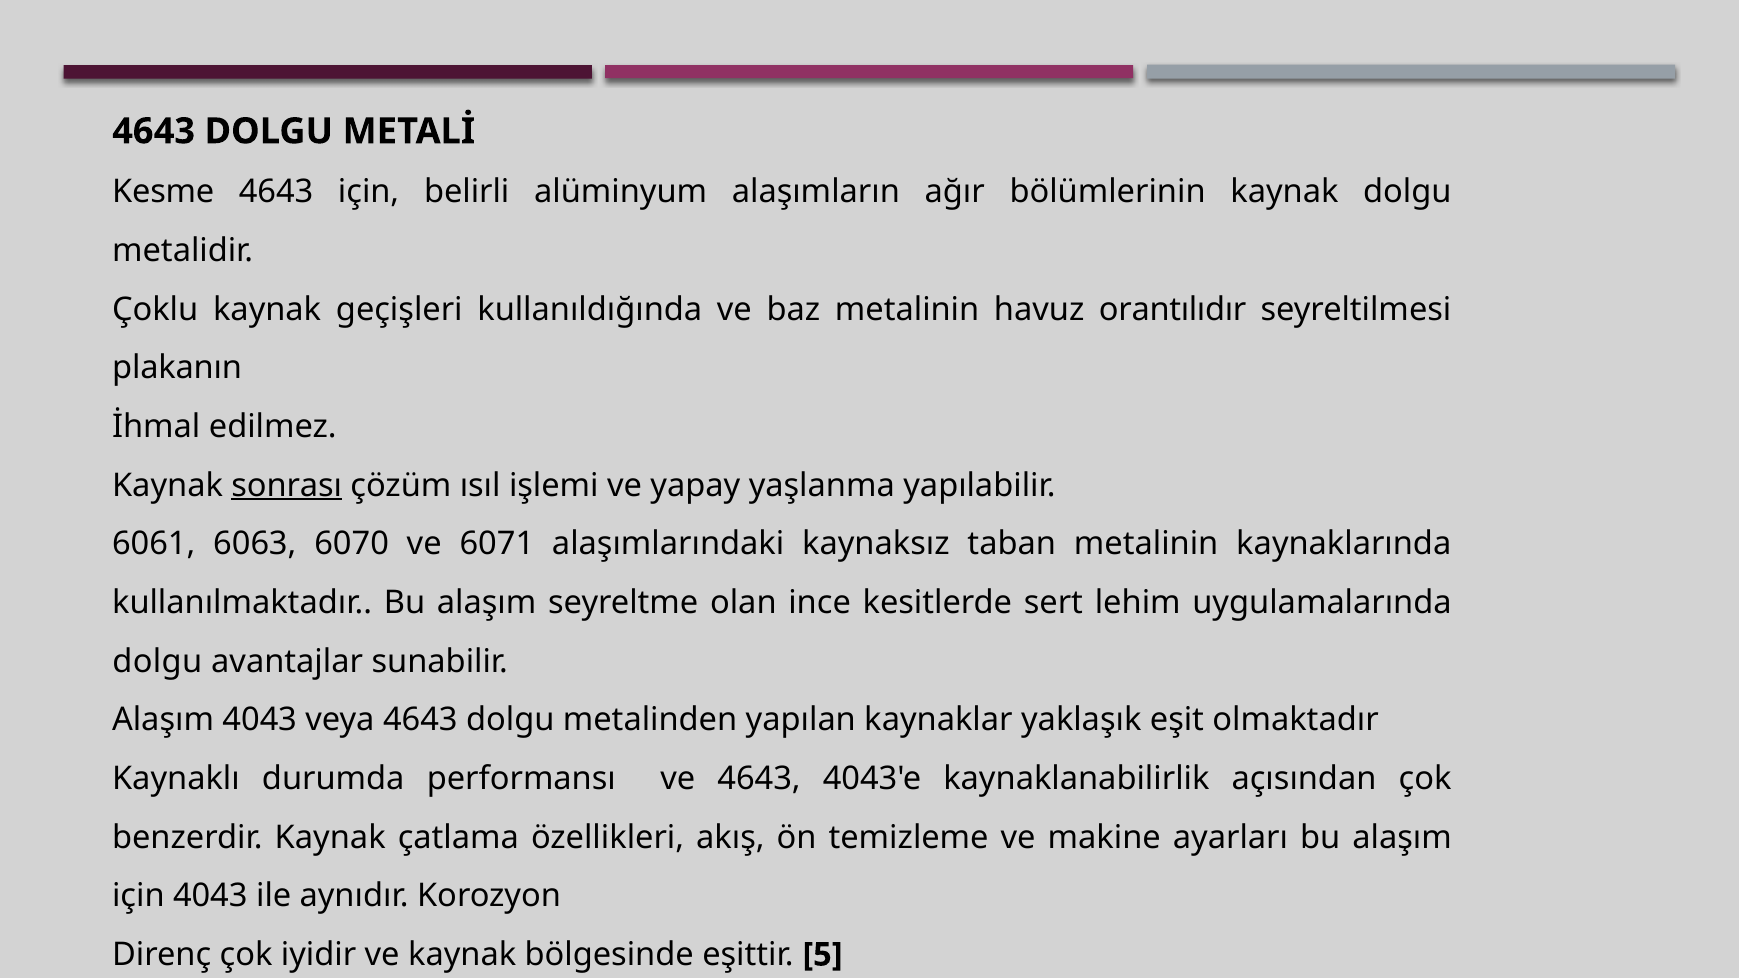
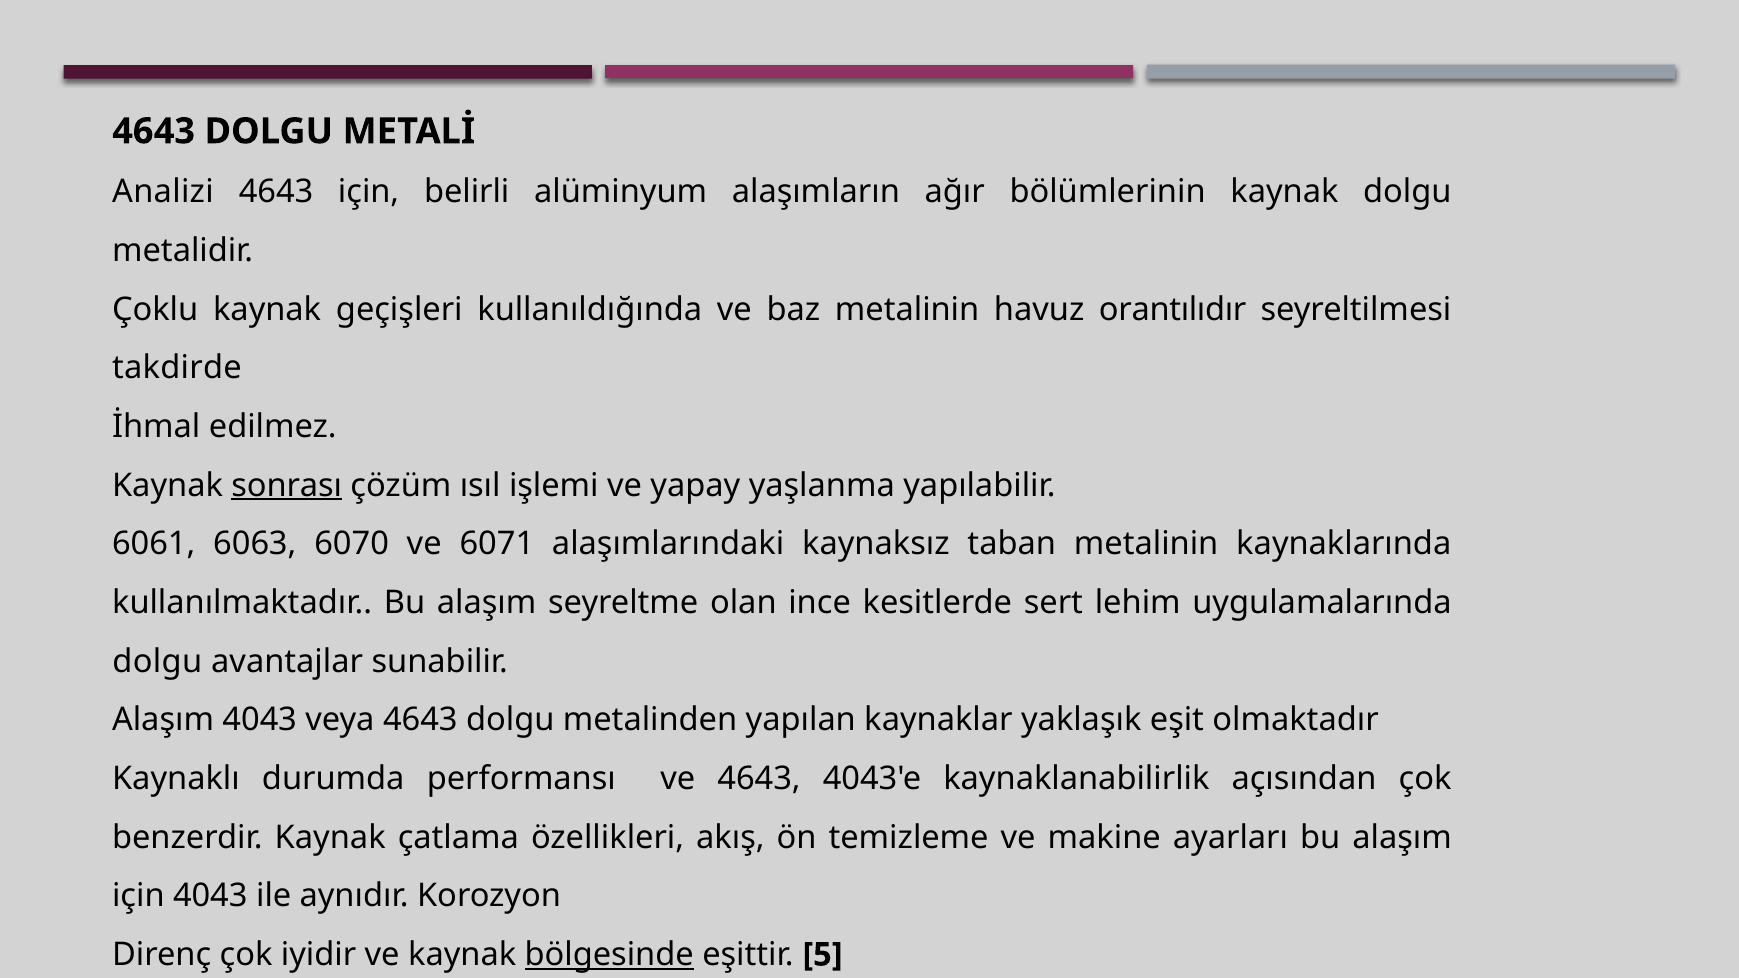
Kesme: Kesme -> Analizi
plakanın: plakanın -> takdirde
bölgesinde underline: none -> present
